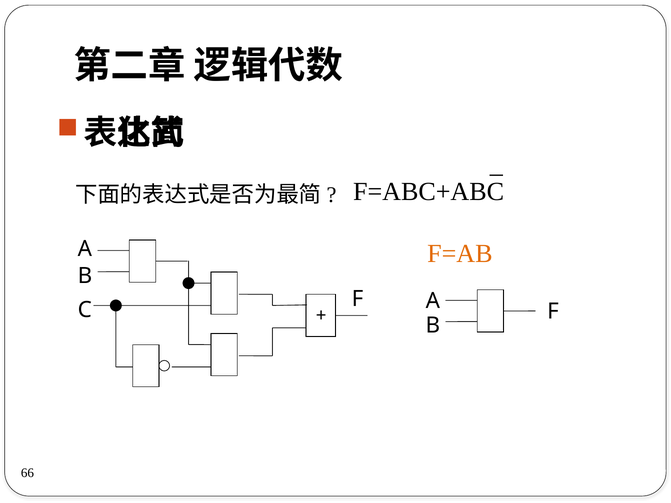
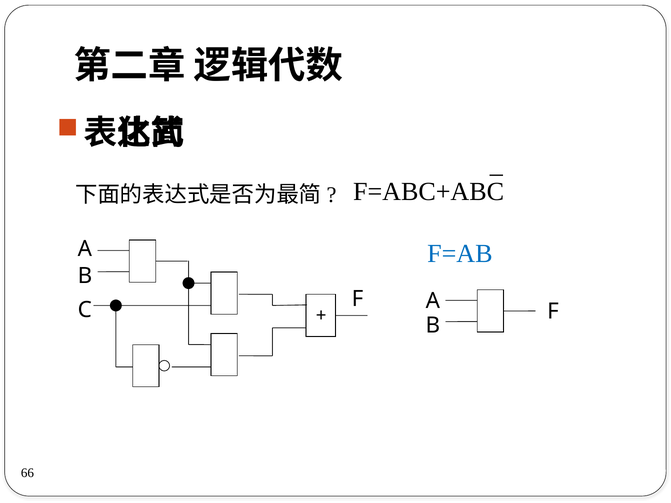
F=AB colour: orange -> blue
